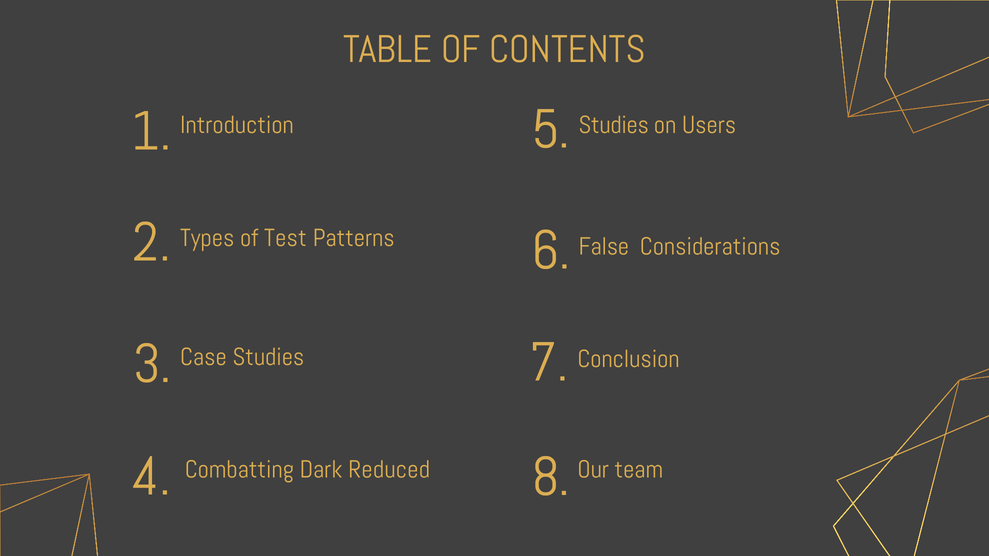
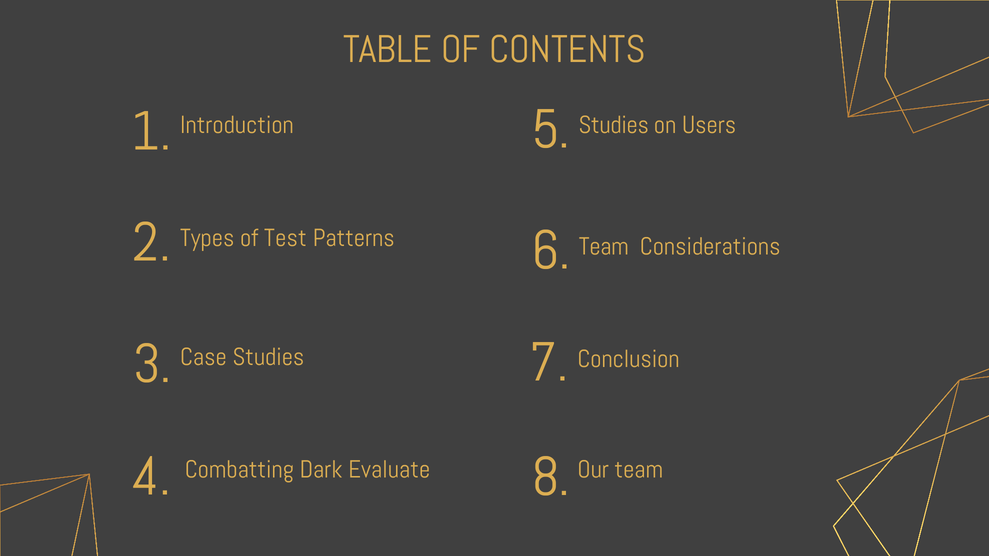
False at (604, 247): False -> Team
Reduced: Reduced -> Evaluate
